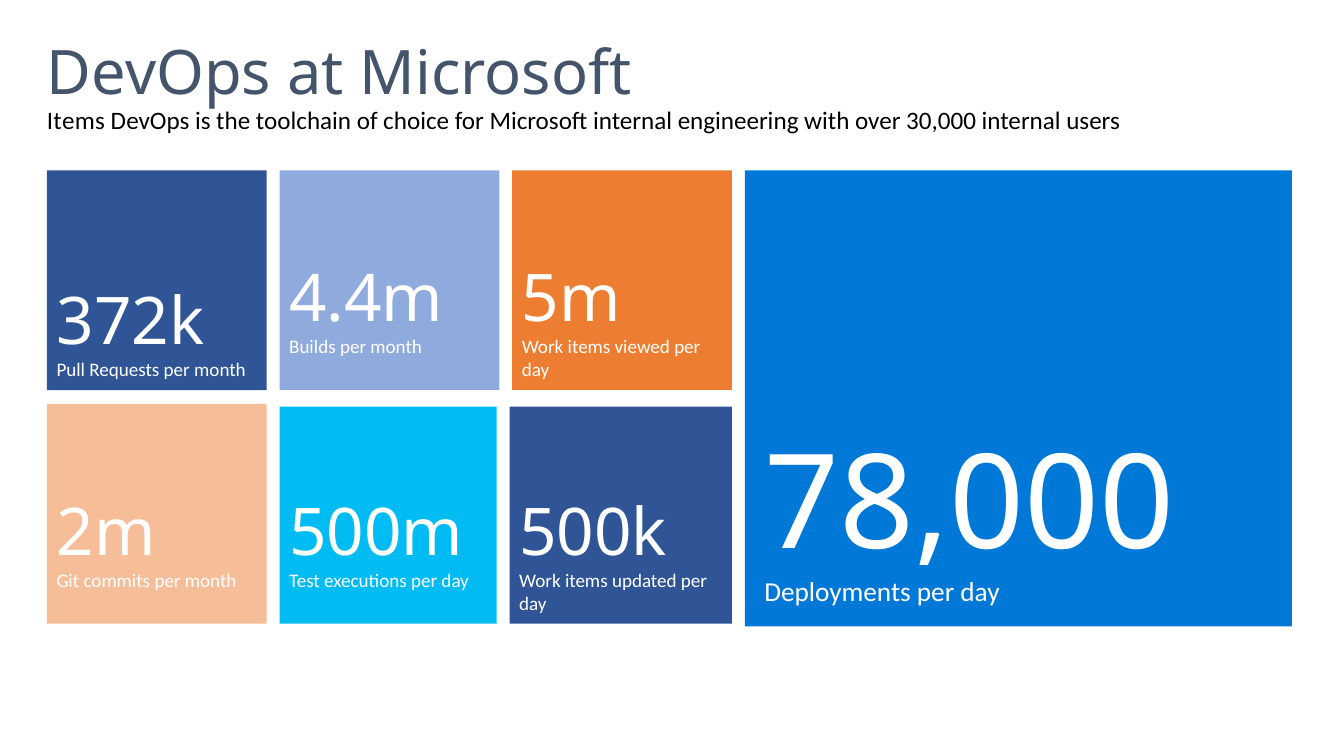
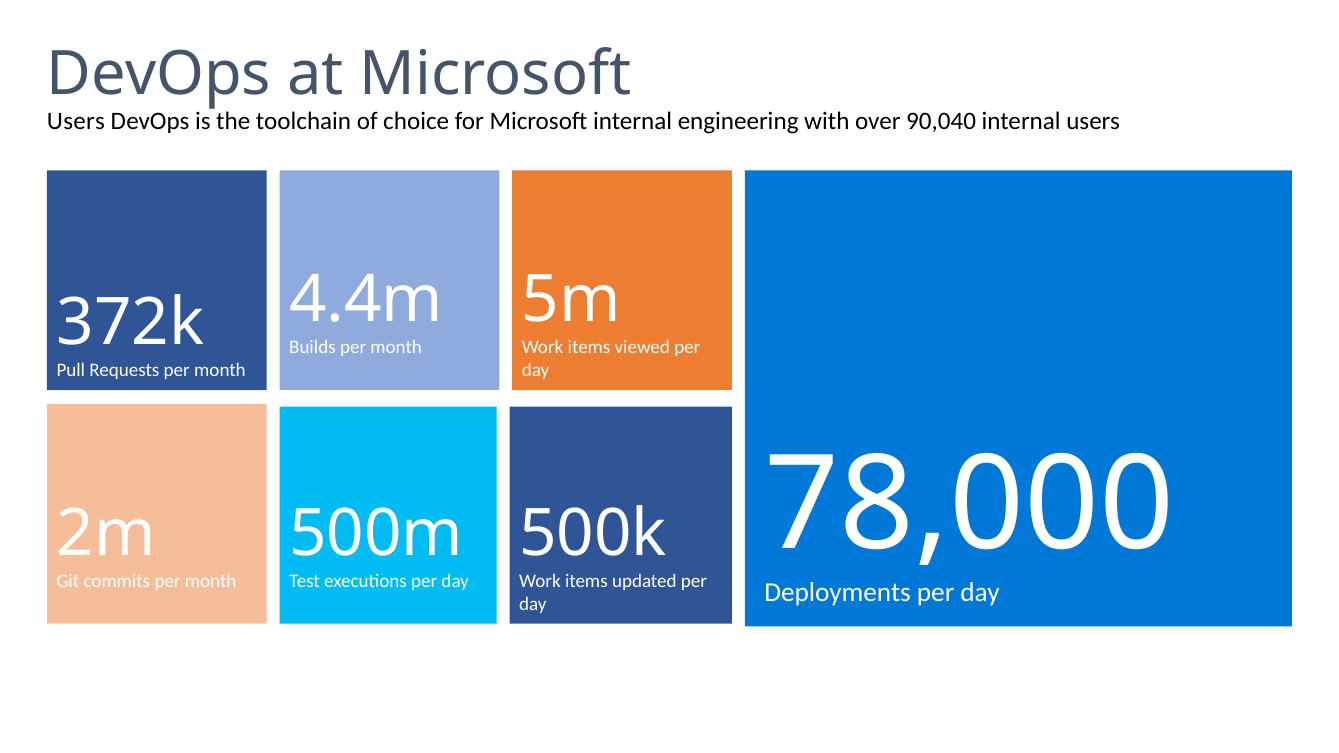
Items at (76, 121): Items -> Users
30,000: 30,000 -> 90,040
